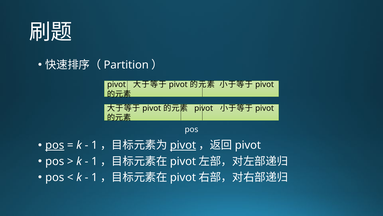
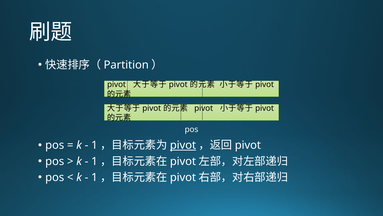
pos at (55, 145) underline: present -> none
